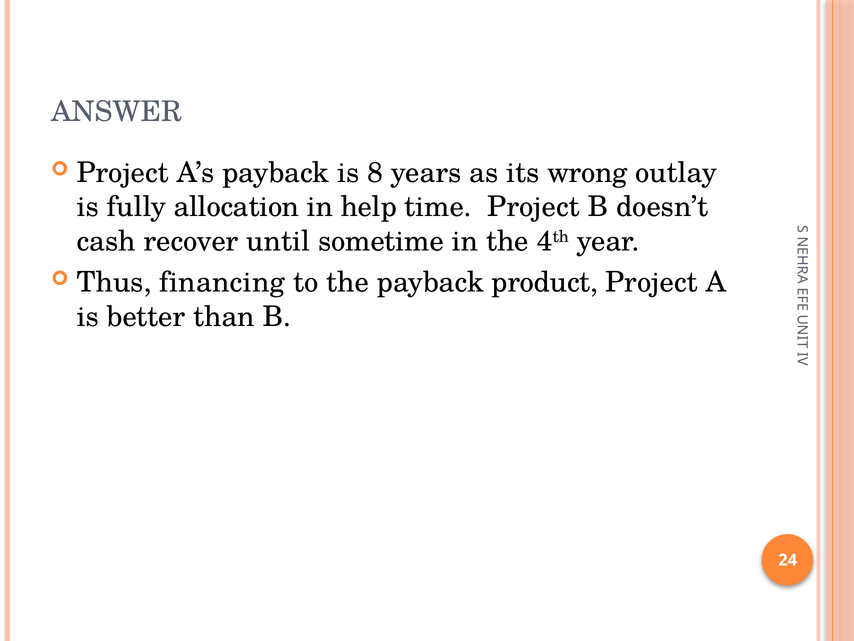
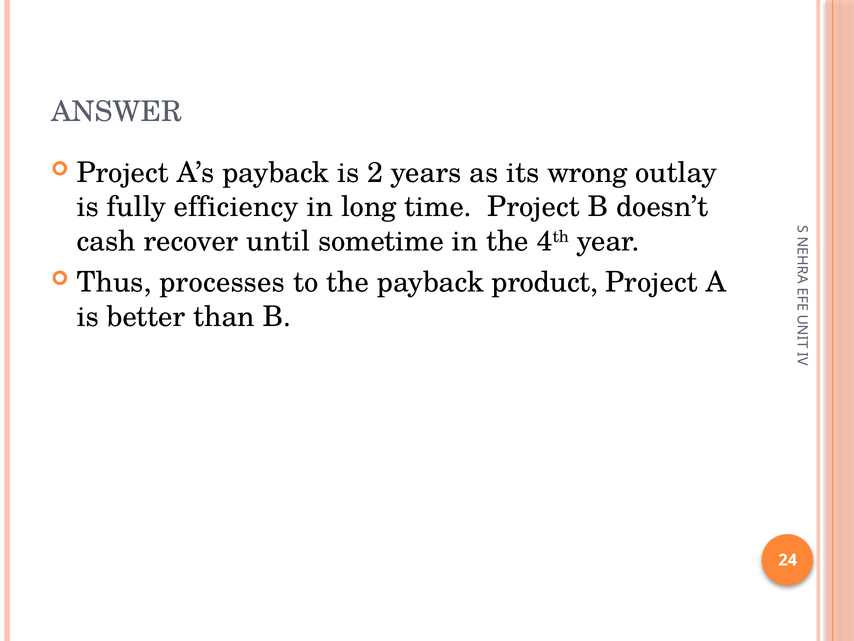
8: 8 -> 2
allocation: allocation -> efficiency
help: help -> long
financing: financing -> processes
